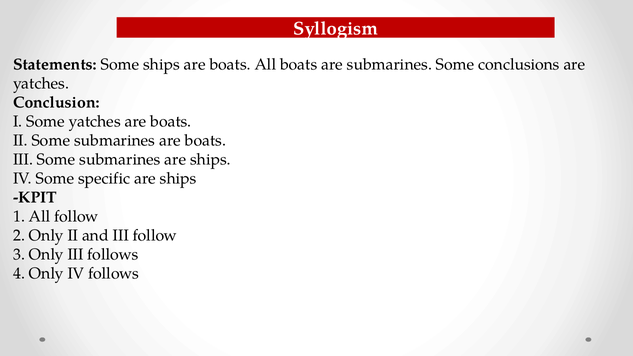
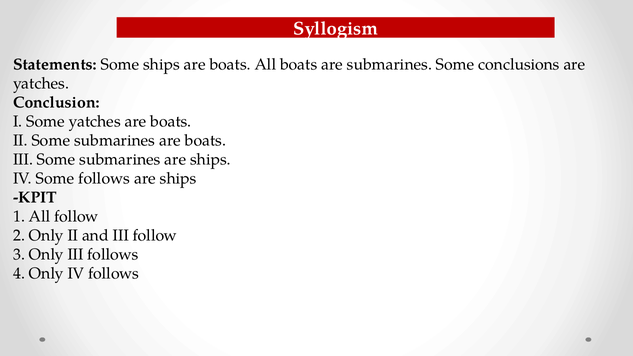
Some specific: specific -> follows
